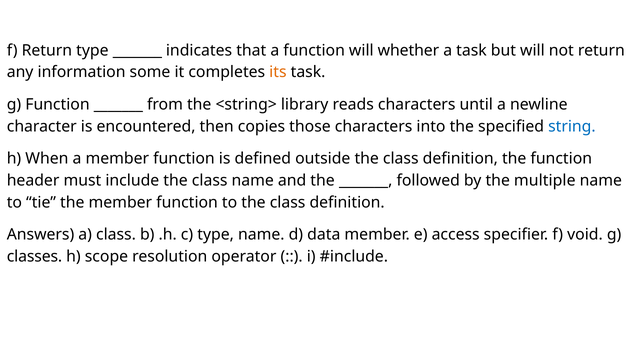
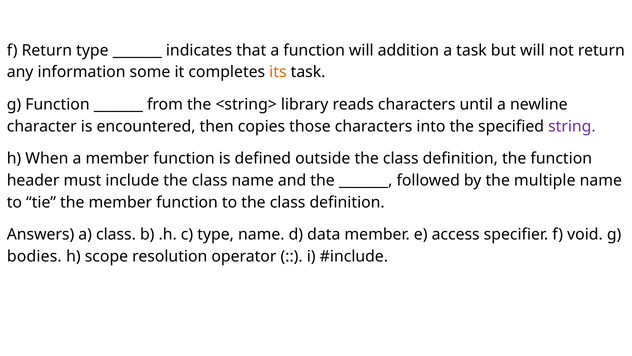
whether: whether -> addition
string colour: blue -> purple
classes: classes -> bodies
